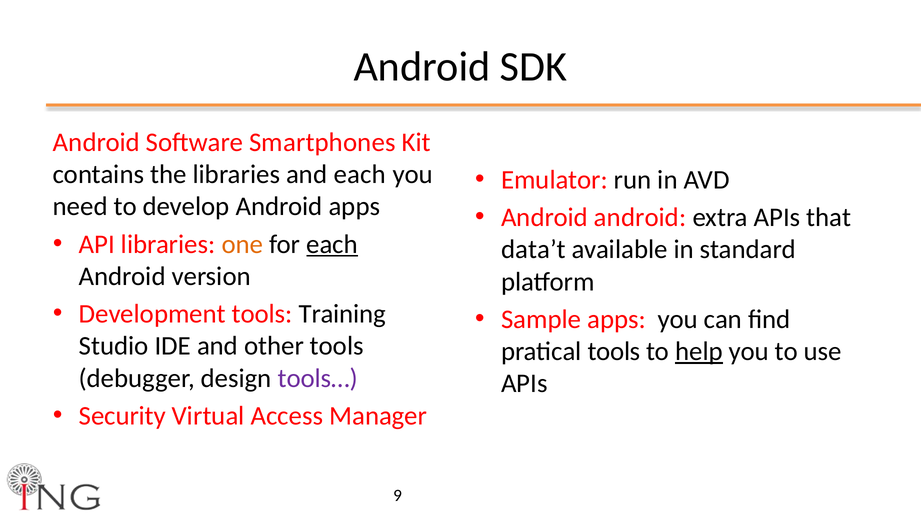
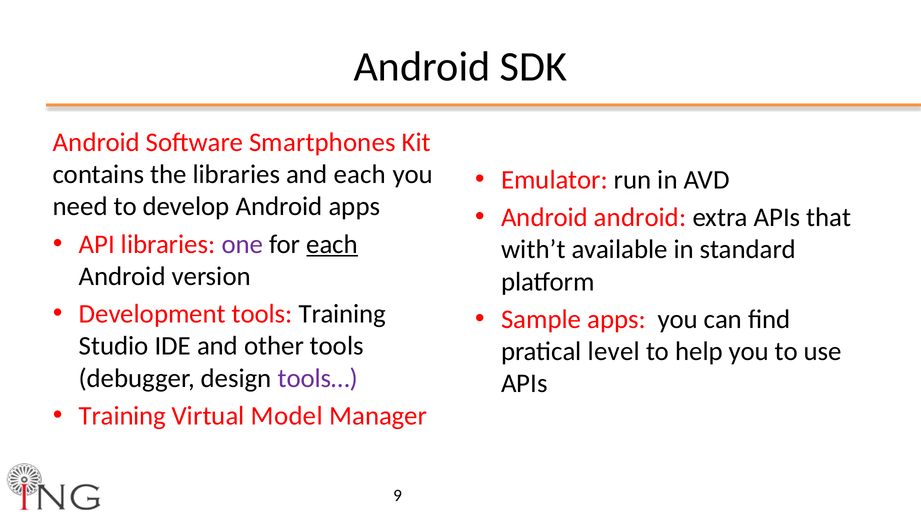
one colour: orange -> purple
data’t: data’t -> with’t
pratical tools: tools -> level
help underline: present -> none
Security at (122, 416): Security -> Training
Access: Access -> Model
